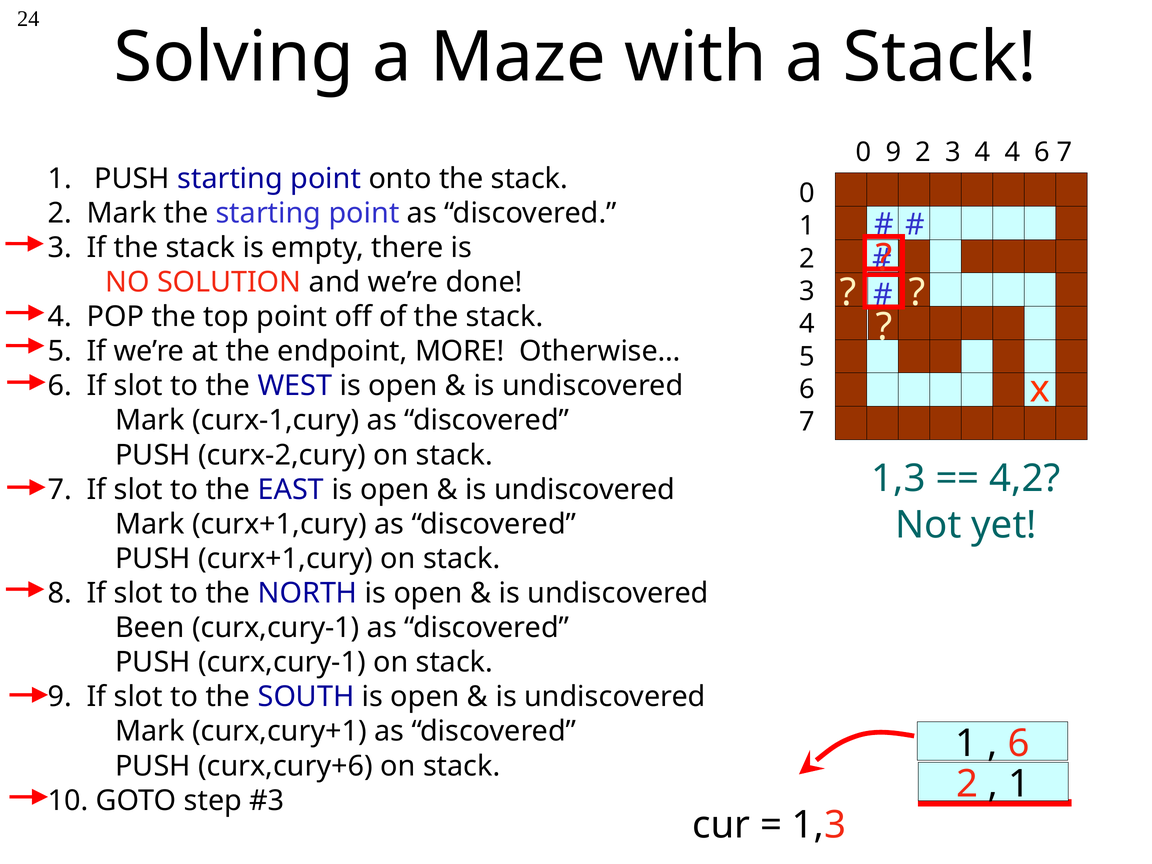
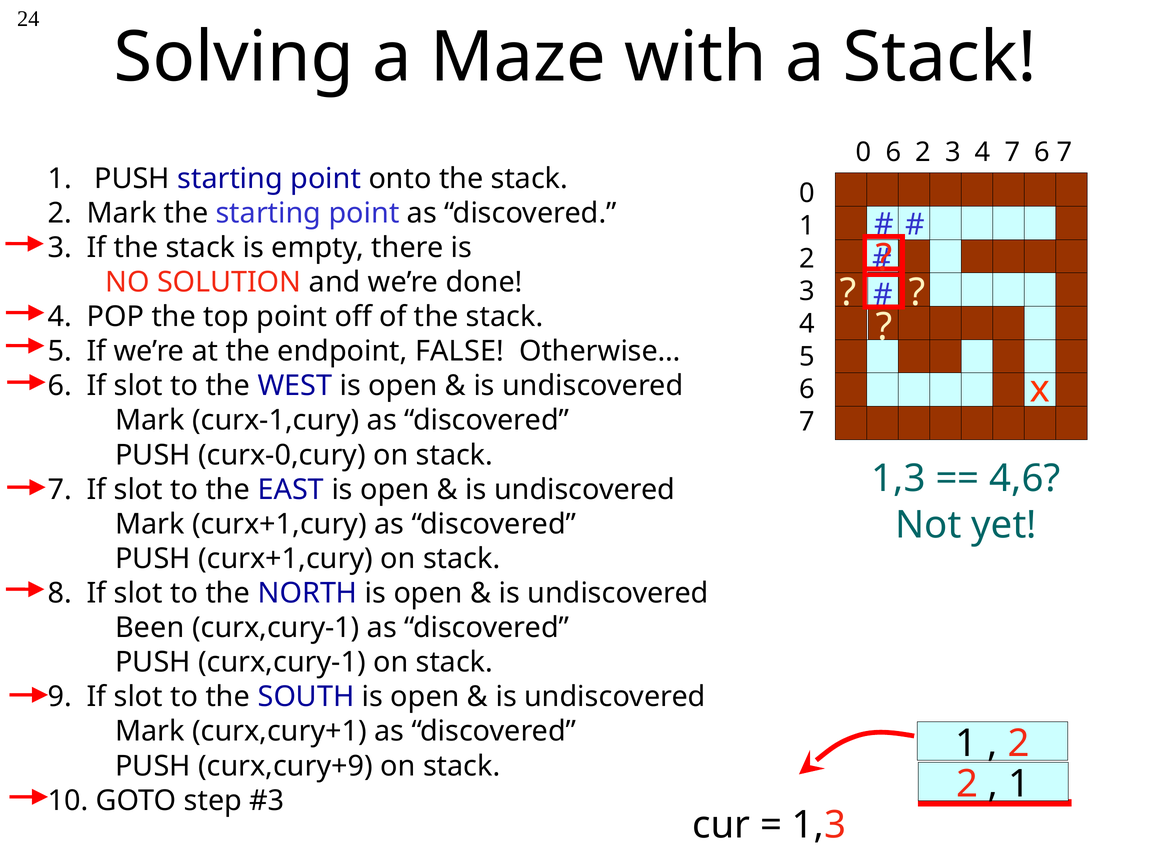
0 9: 9 -> 6
4 4: 4 -> 7
MORE: MORE -> FALSE
curx-2,cury: curx-2,cury -> curx-0,cury
4,2: 4,2 -> 4,6
6 at (1019, 744): 6 -> 2
curx,cury+6: curx,cury+6 -> curx,cury+9
